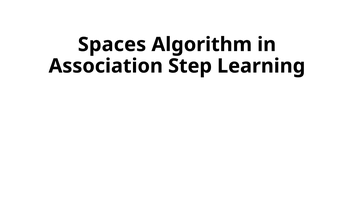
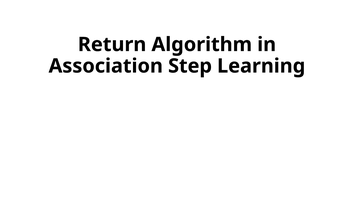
Spaces: Spaces -> Return
